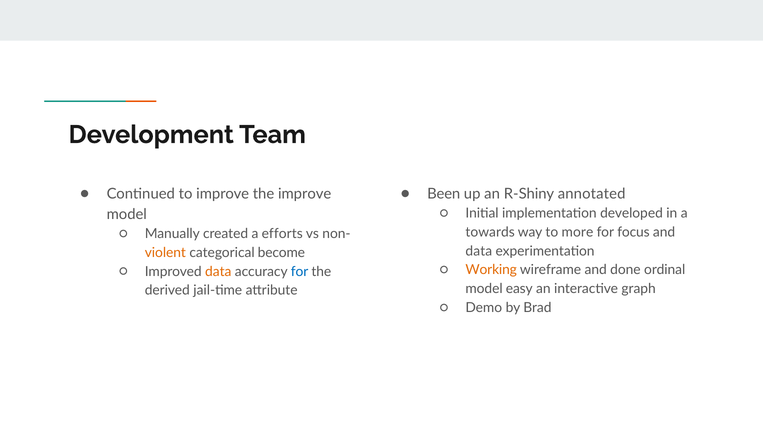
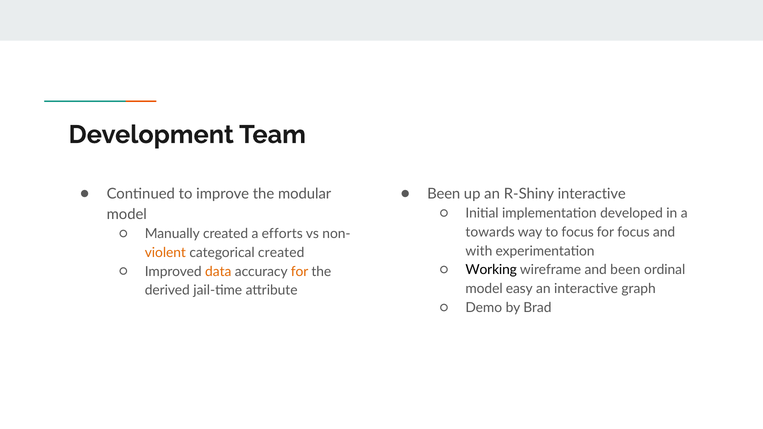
the improve: improve -> modular
R-Shiny annotated: annotated -> interactive
to more: more -> focus
data at (479, 251): data -> with
categorical become: become -> created
Working colour: orange -> black
and done: done -> been
for at (300, 272) colour: blue -> orange
